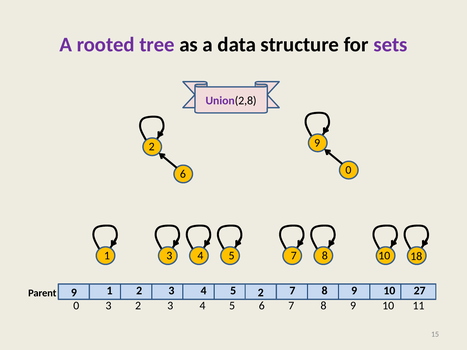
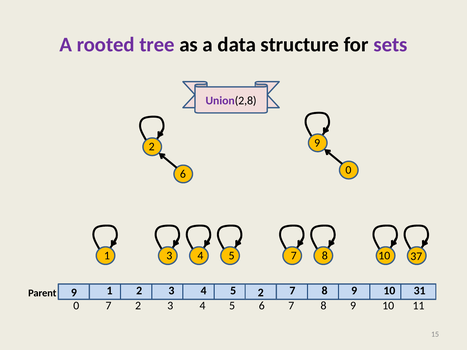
18: 18 -> 37
27: 27 -> 31
0 3: 3 -> 7
